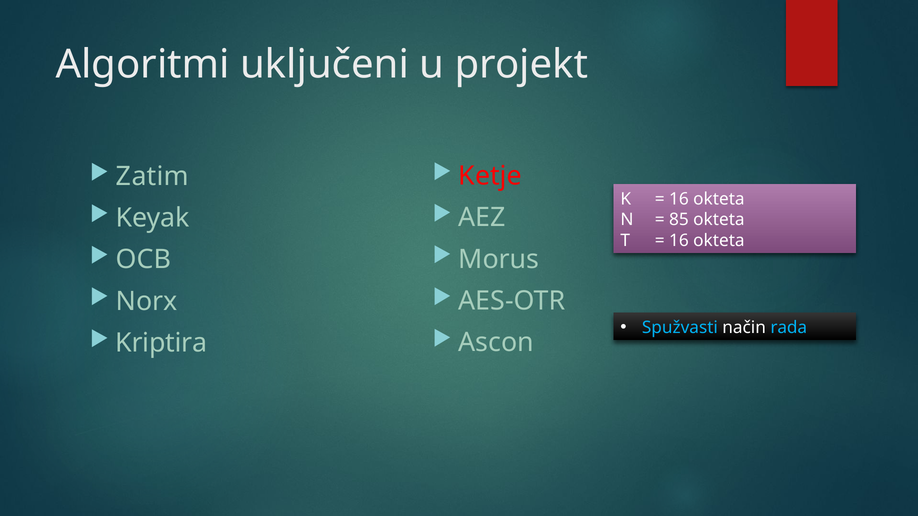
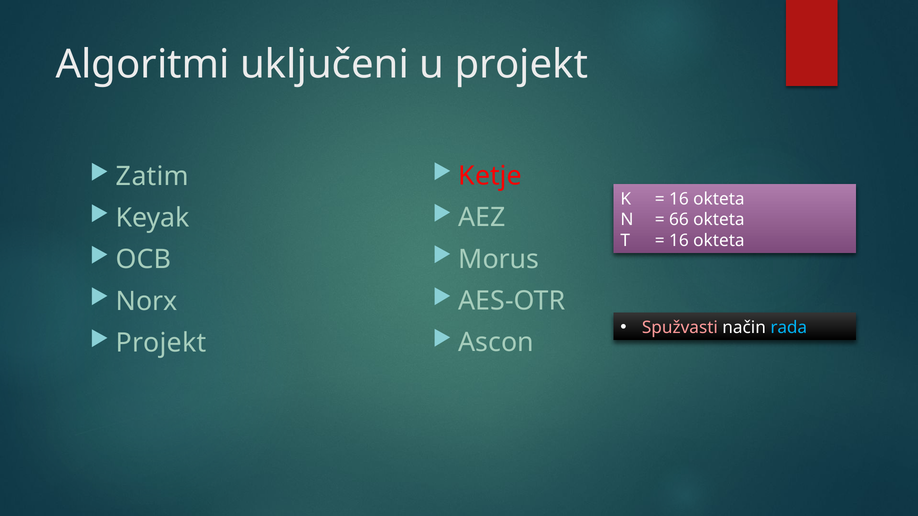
85: 85 -> 66
Spužvasti colour: light blue -> pink
Kriptira at (161, 343): Kriptira -> Projekt
